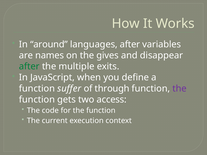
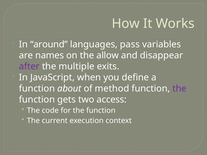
languages after: after -> pass
gives: gives -> allow
after at (29, 67) colour: green -> purple
suffer: suffer -> about
through: through -> method
